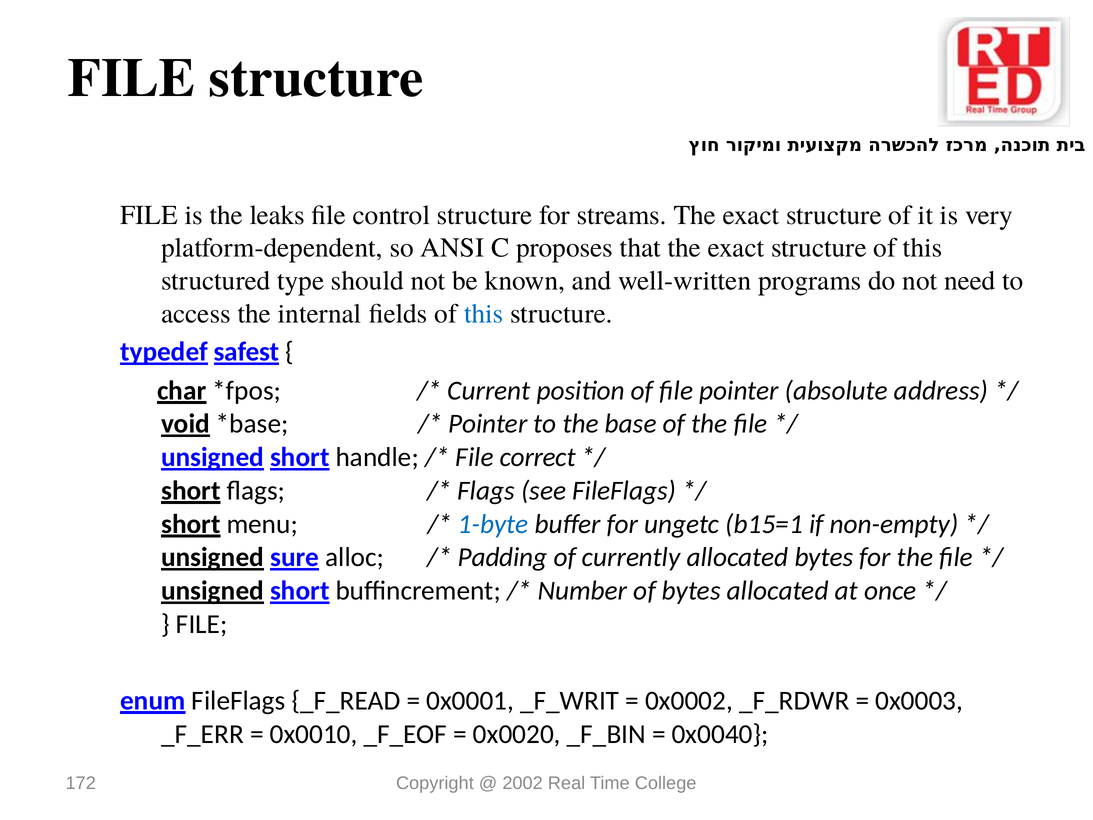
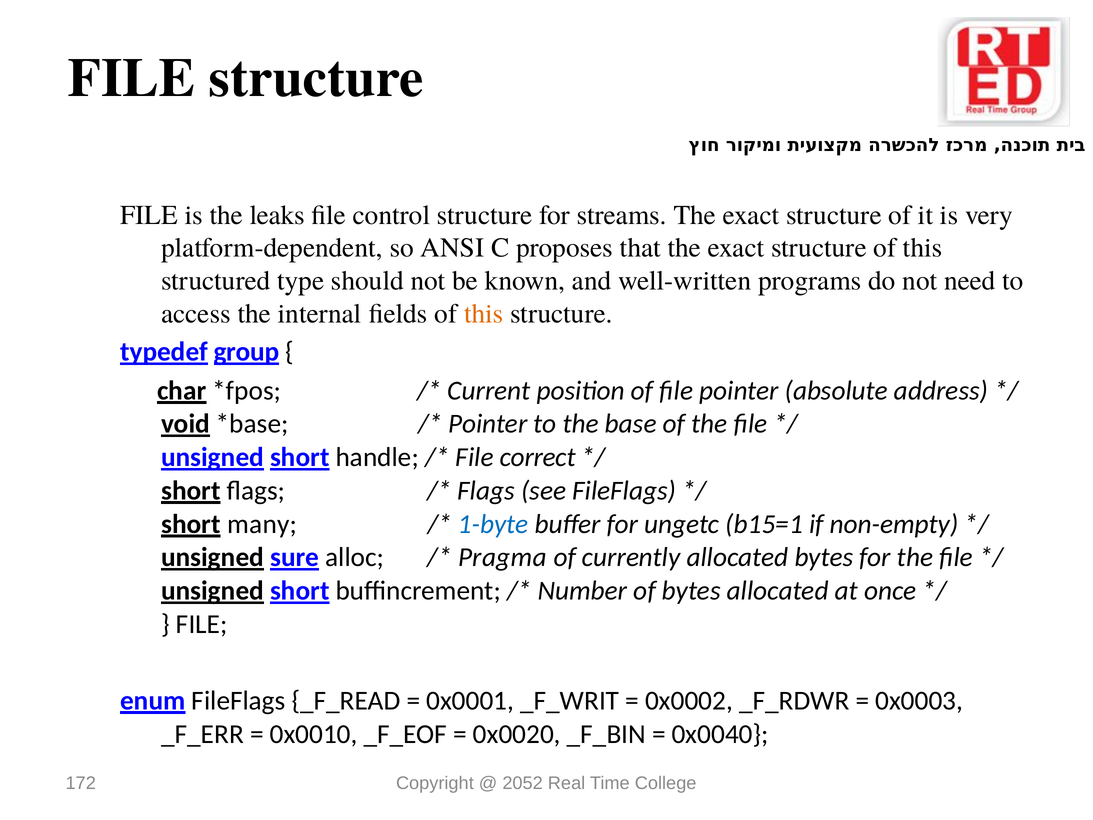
this at (484, 313) colour: blue -> orange
safest: safest -> group
menu: menu -> many
Padding: Padding -> Pragma
2002: 2002 -> 2052
